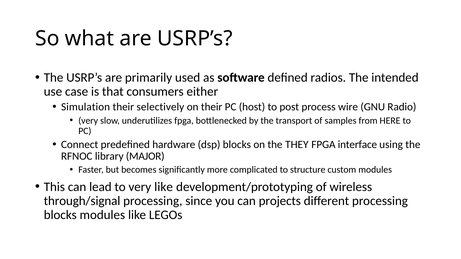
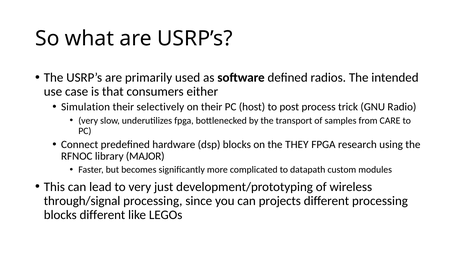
wire: wire -> trick
HERE: HERE -> CARE
interface: interface -> research
structure: structure -> datapath
very like: like -> just
blocks modules: modules -> different
